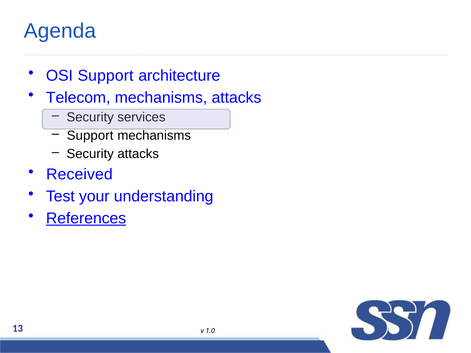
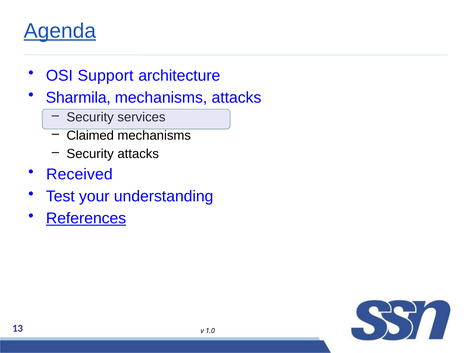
Agenda underline: none -> present
Telecom: Telecom -> Sharmila
Support at (90, 136): Support -> Claimed
